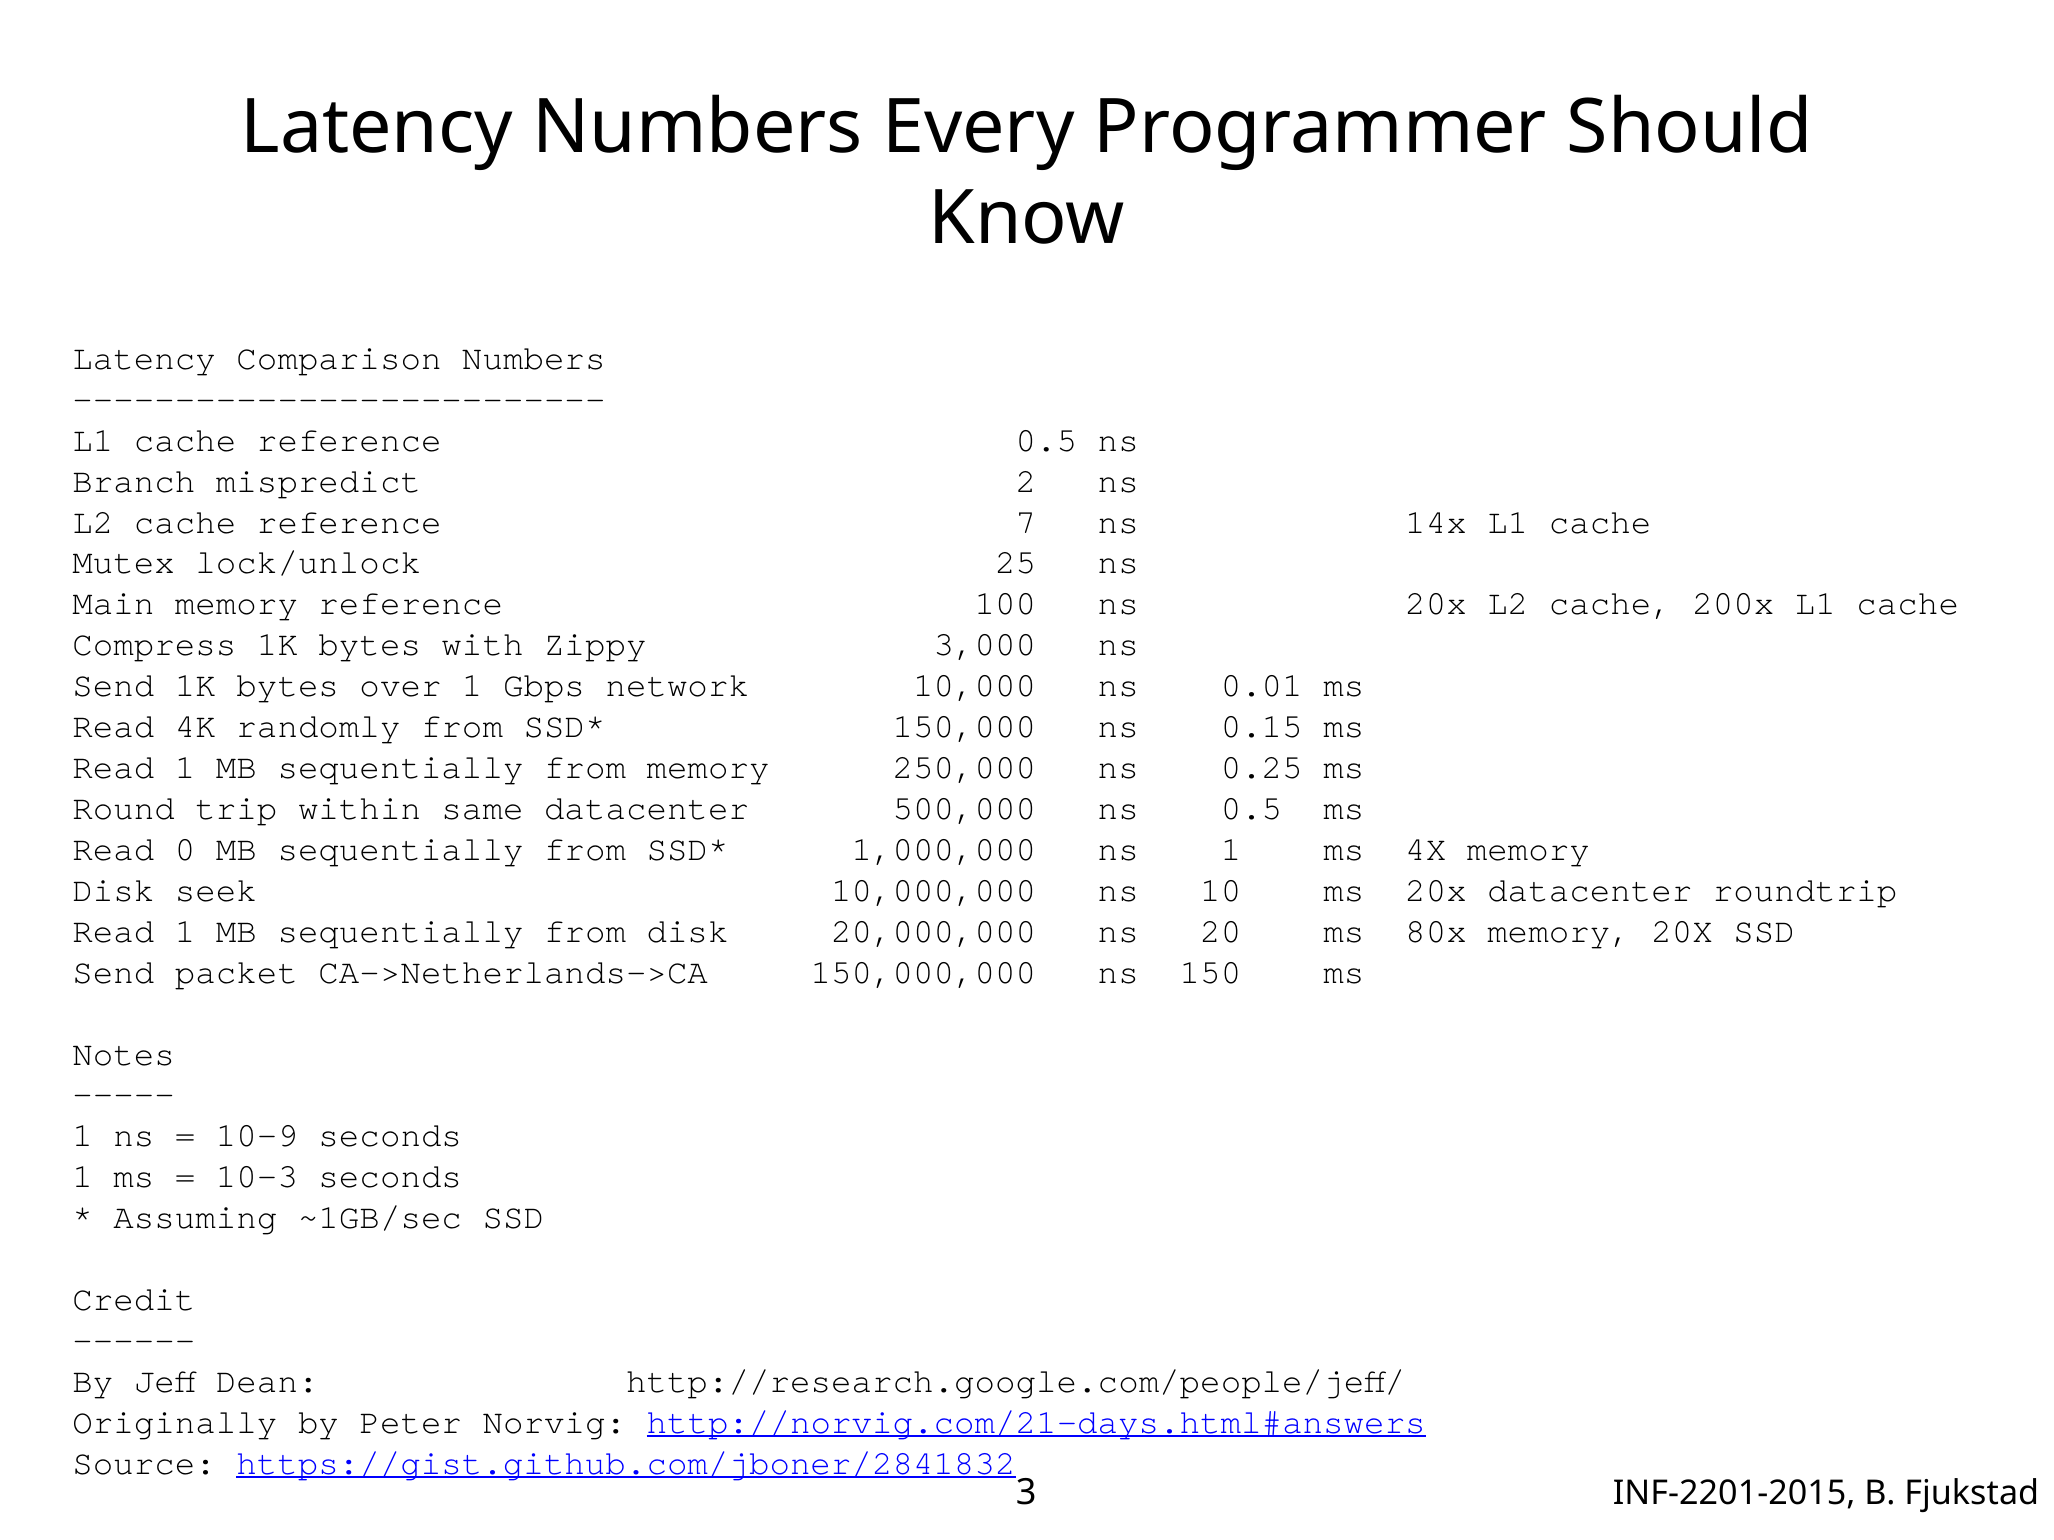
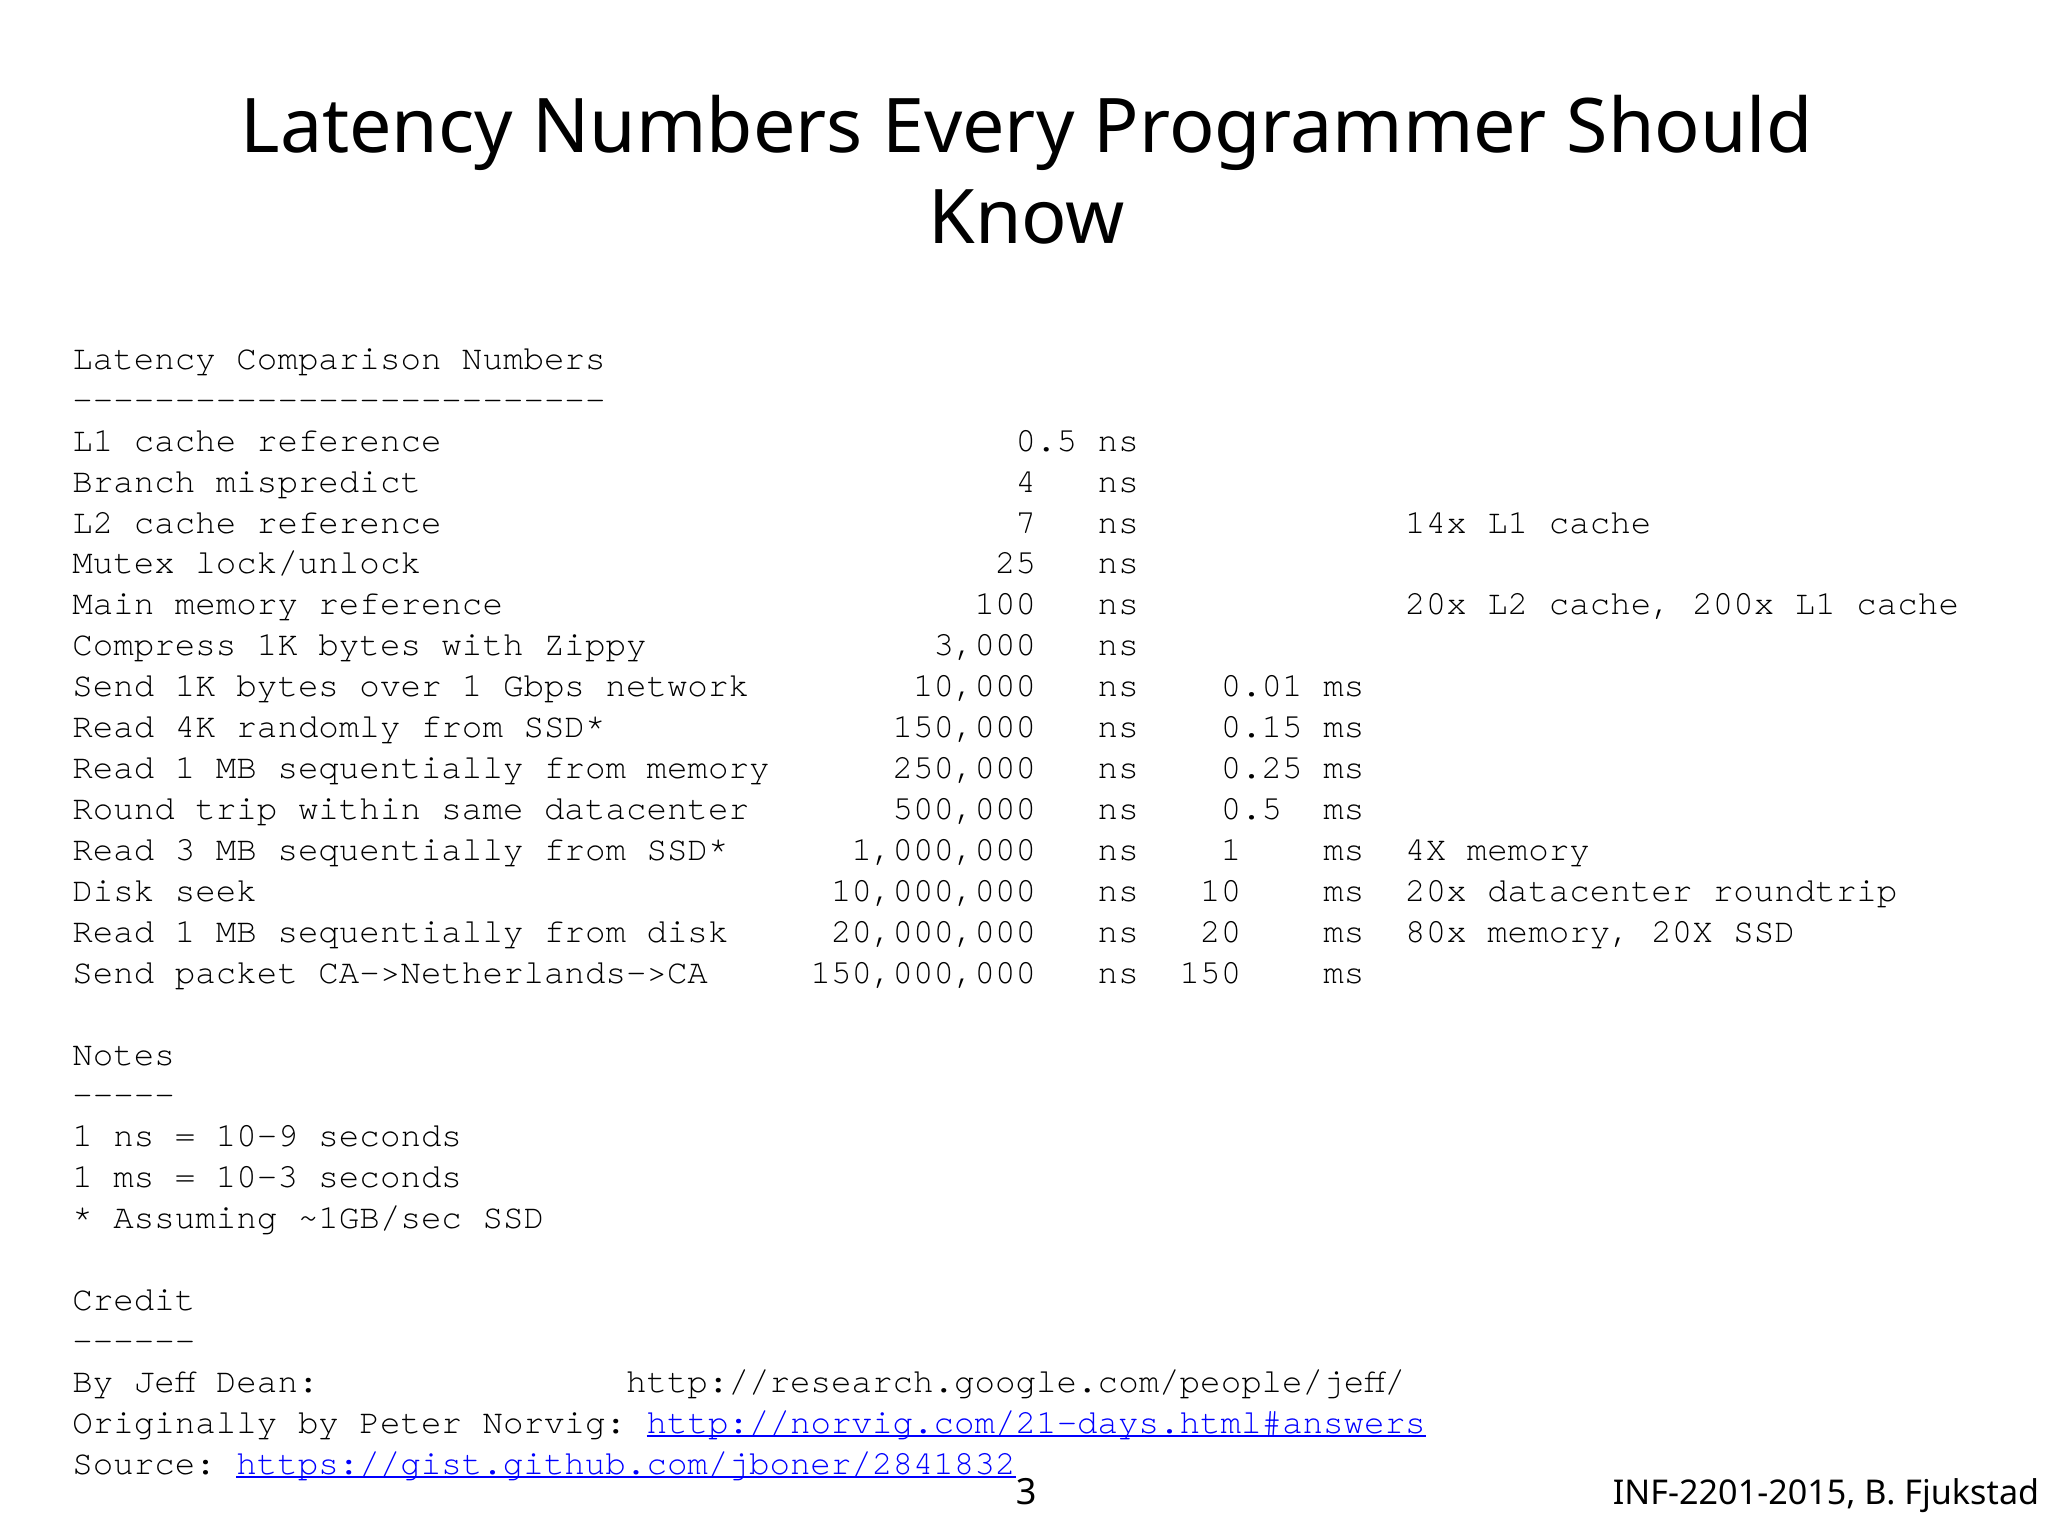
2: 2 -> 4
Read 0: 0 -> 3
